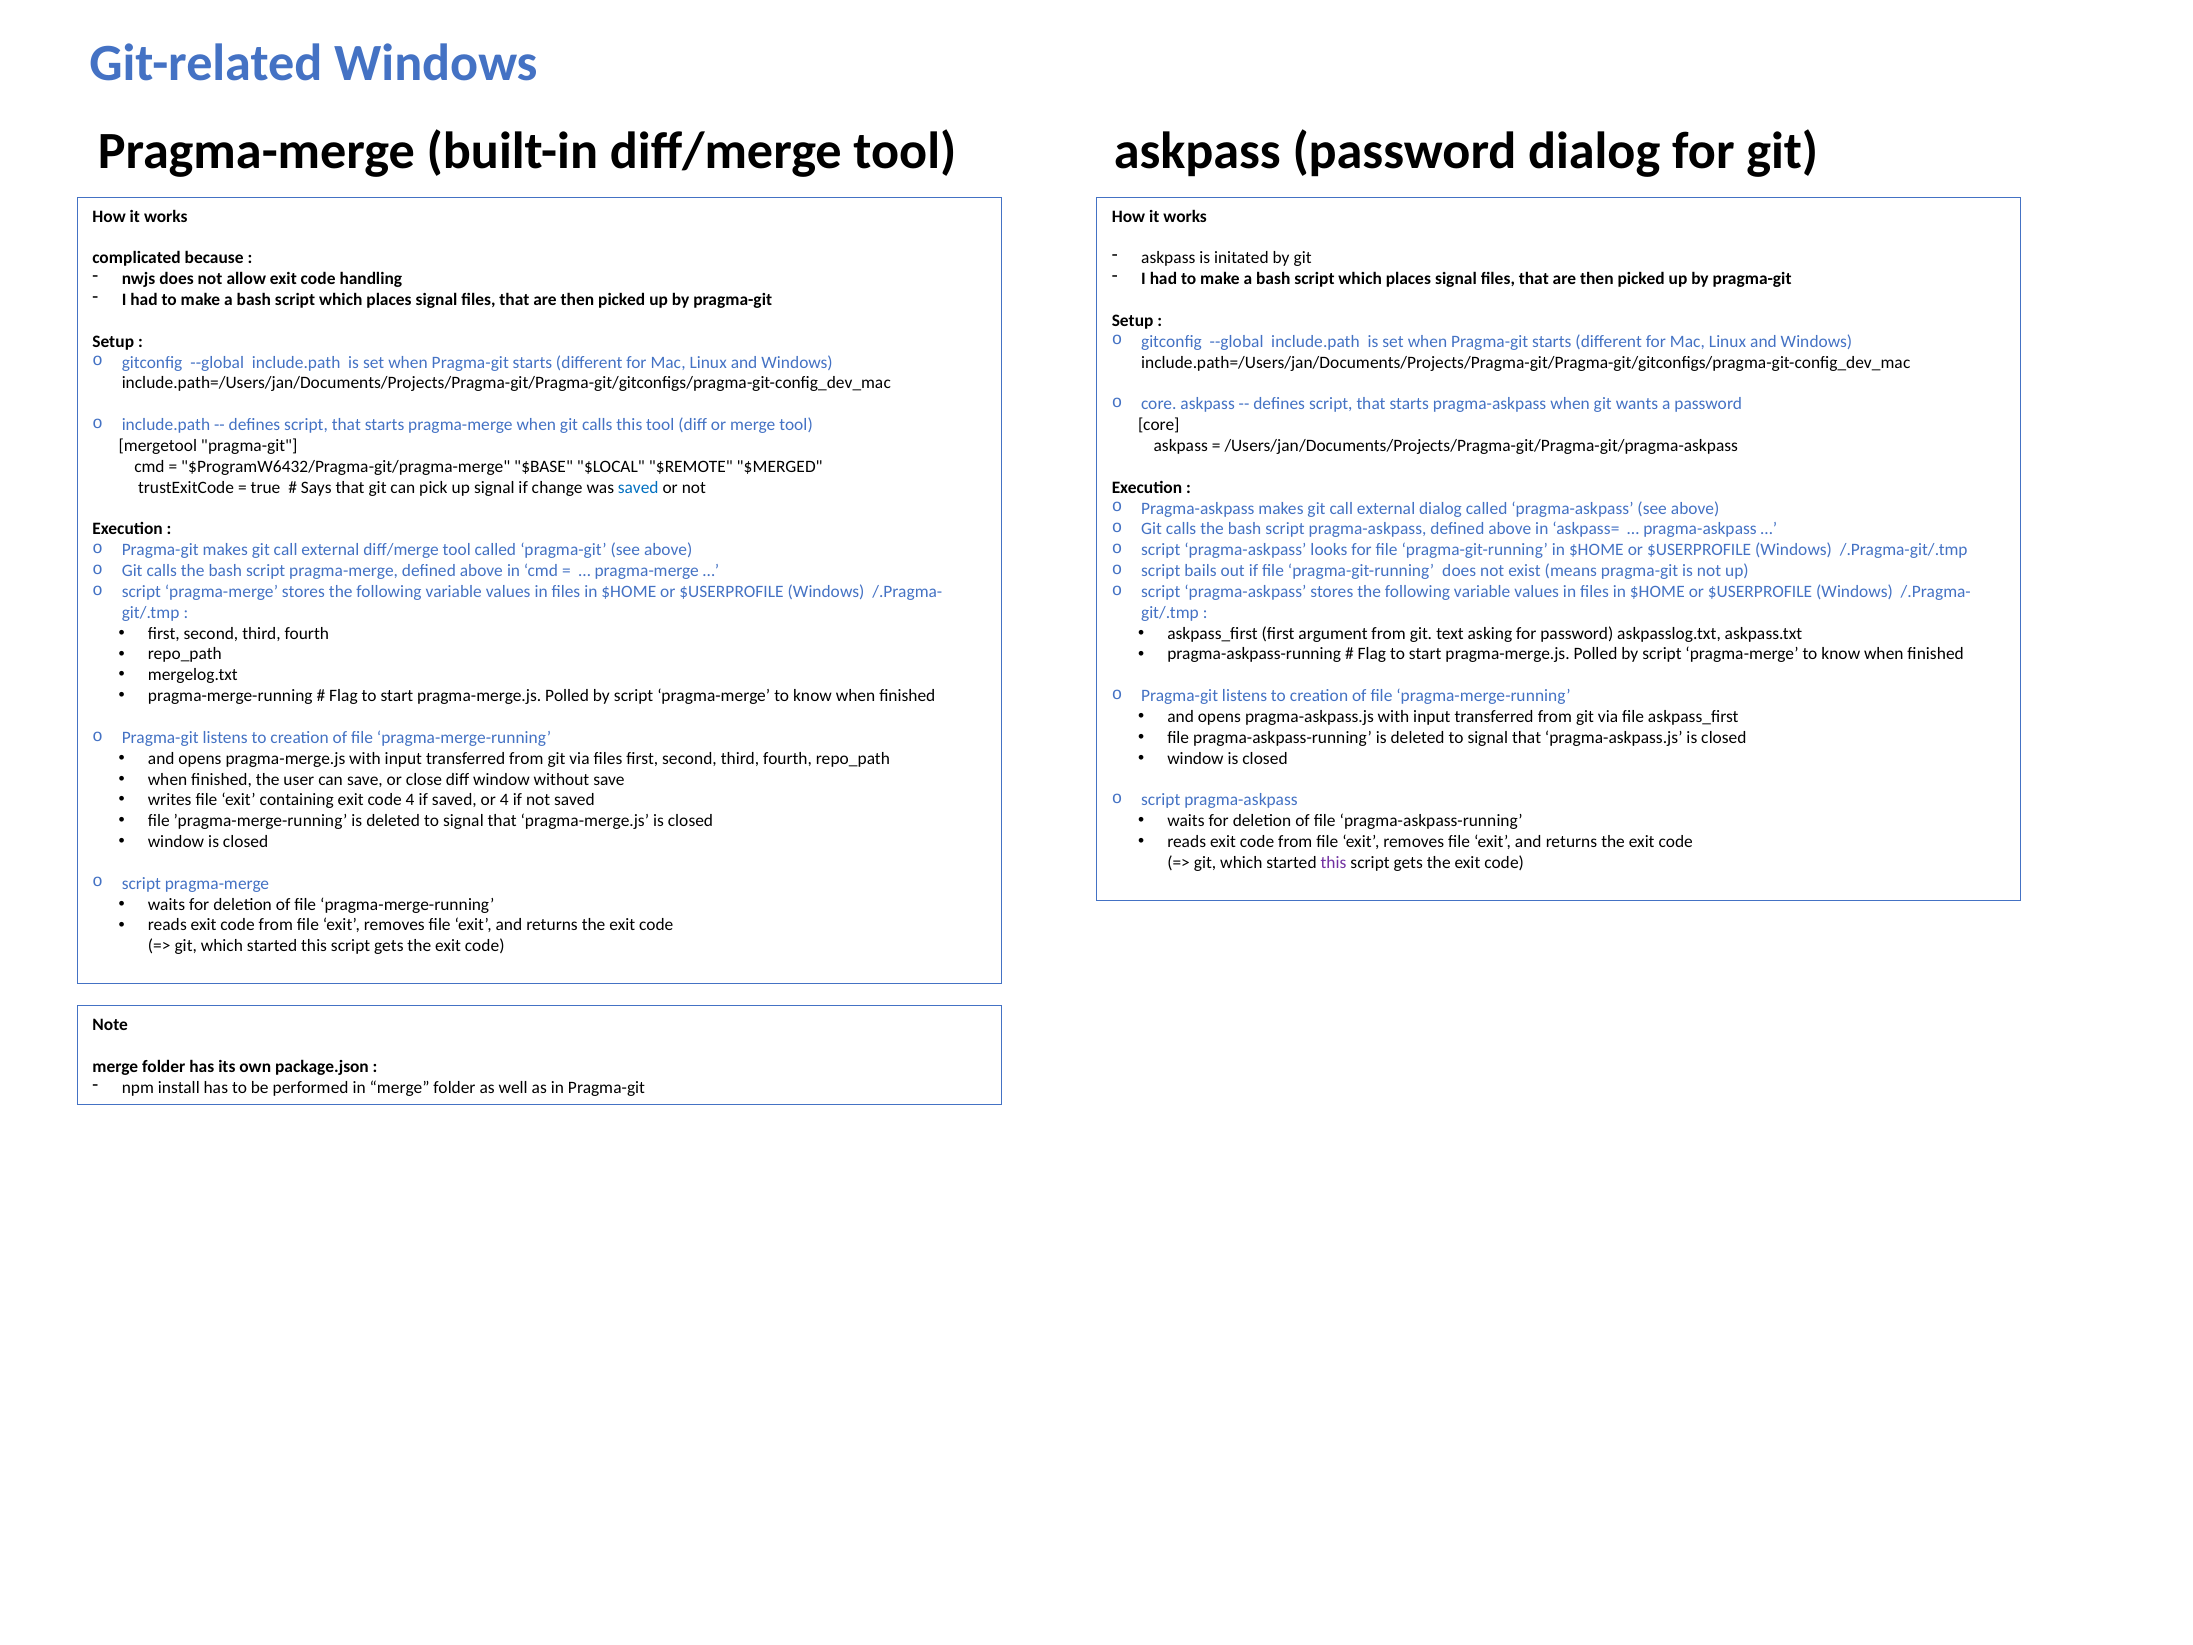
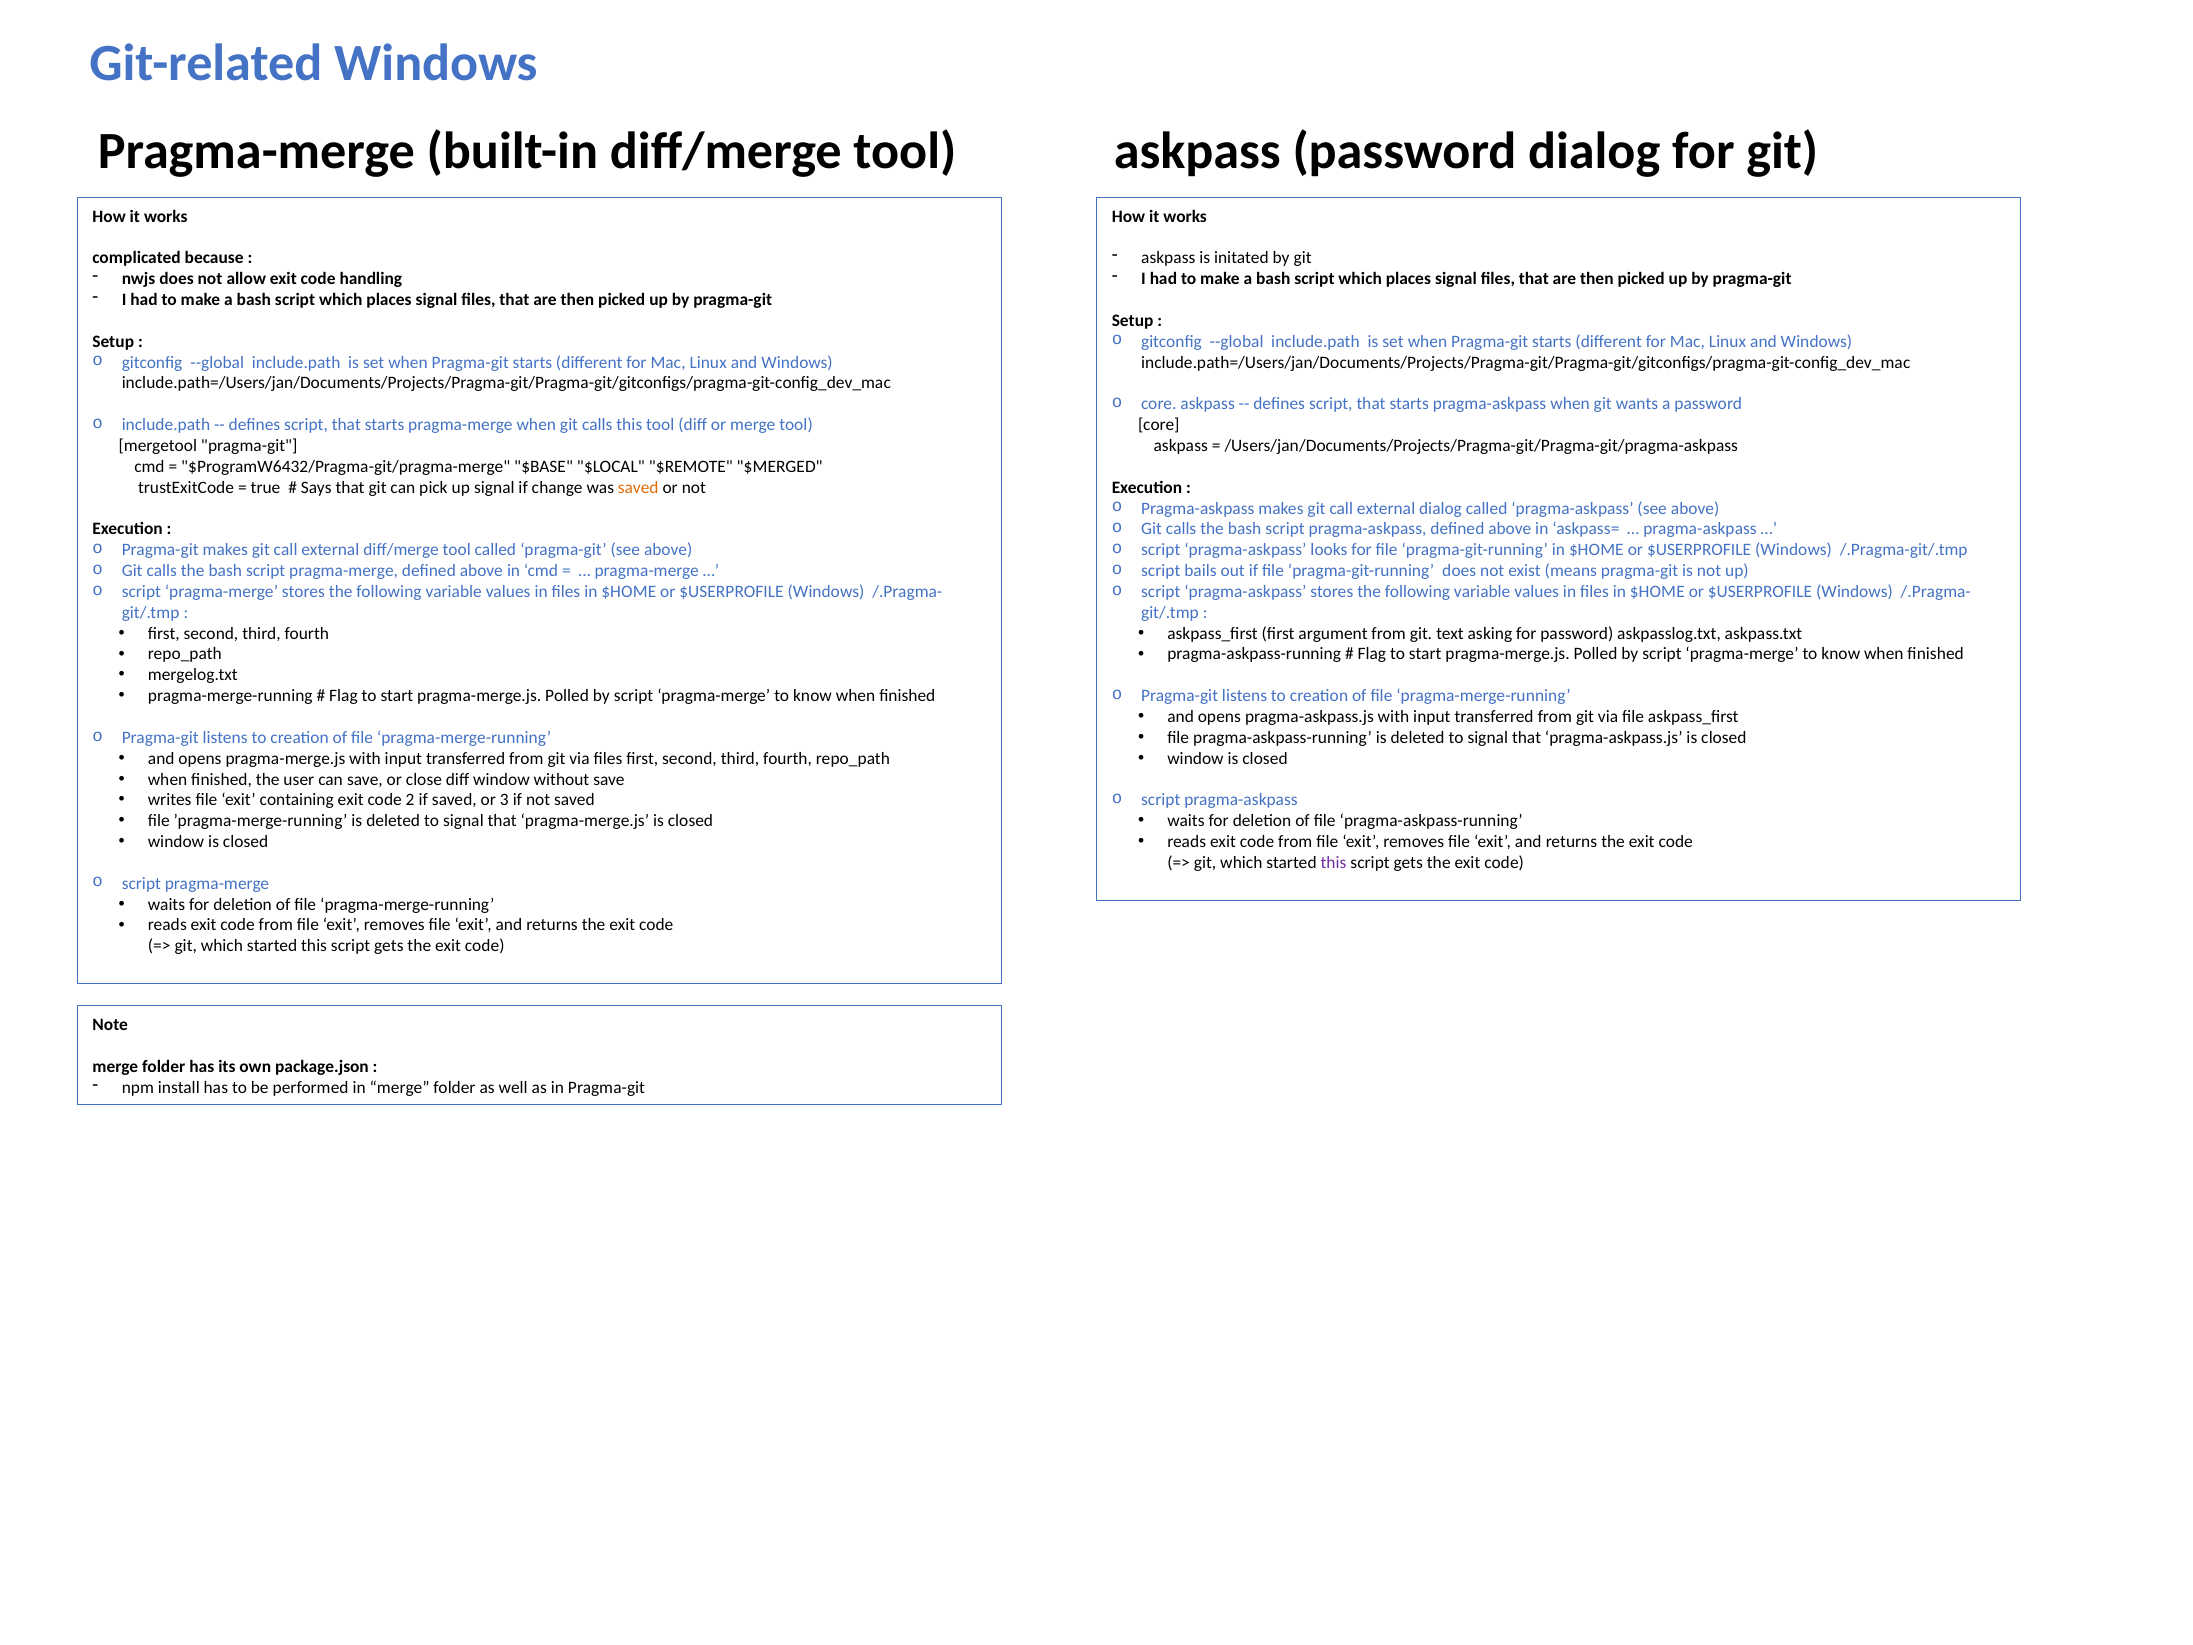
saved at (638, 487) colour: blue -> orange
code 4: 4 -> 2
or 4: 4 -> 3
